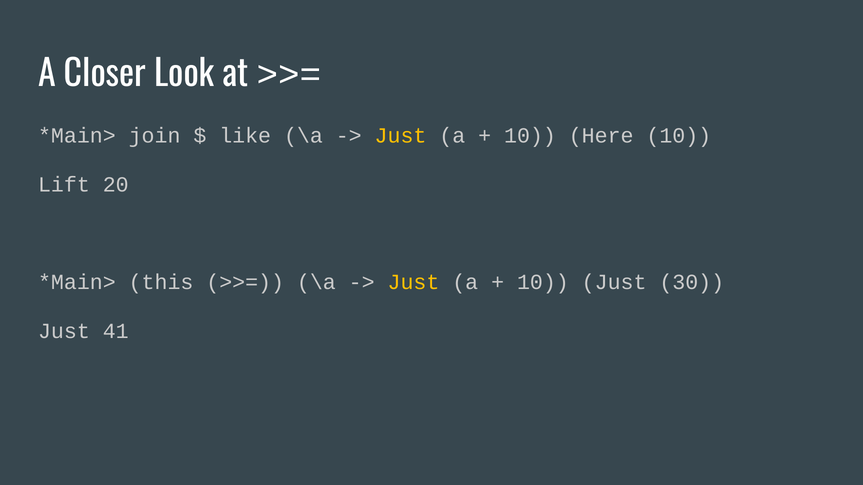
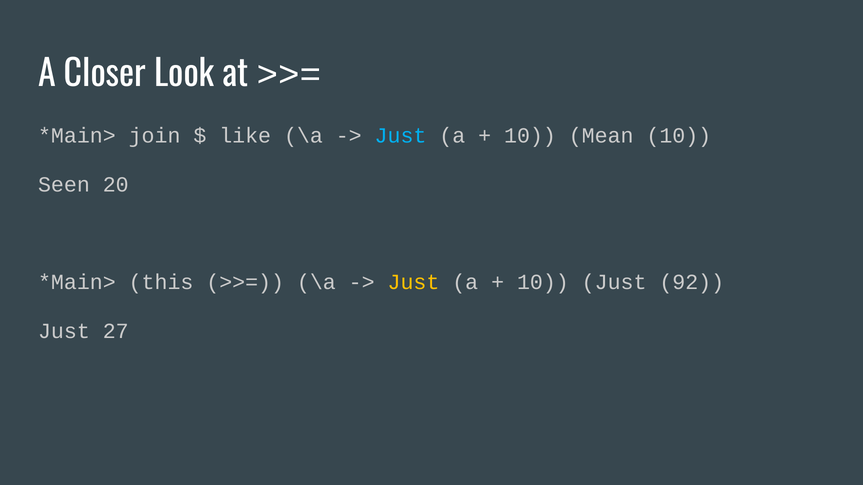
Just at (401, 136) colour: yellow -> light blue
Here: Here -> Mean
Lift: Lift -> Seen
30: 30 -> 92
41: 41 -> 27
